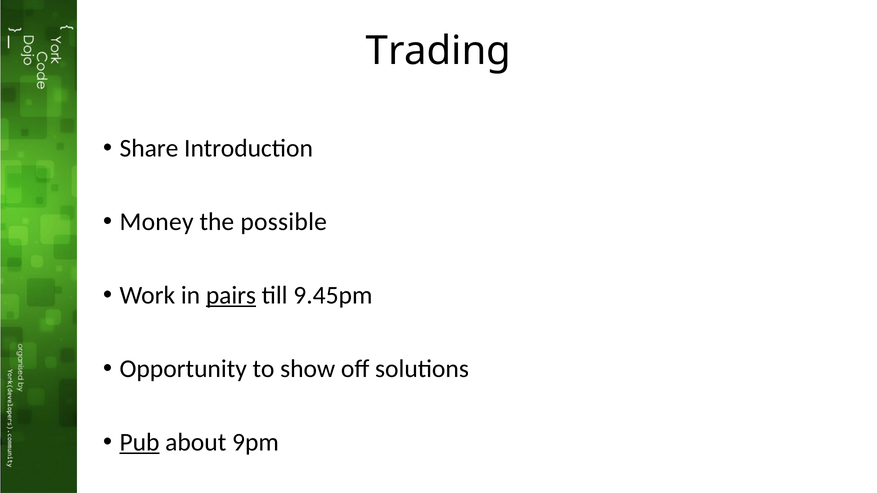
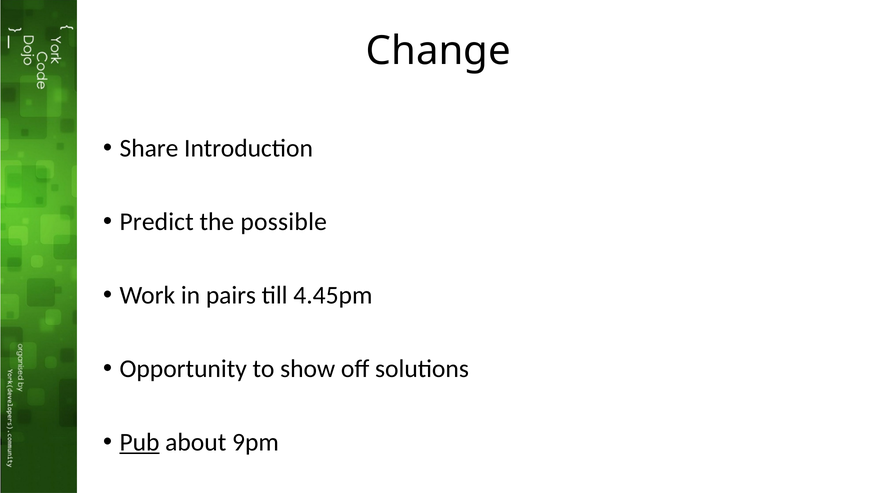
Trading: Trading -> Change
Money: Money -> Predict
pairs underline: present -> none
9.45pm: 9.45pm -> 4.45pm
